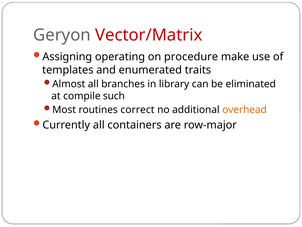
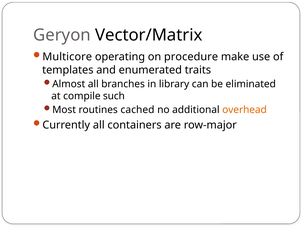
Vector/Matrix colour: red -> black
Assigning: Assigning -> Multicore
correct: correct -> cached
